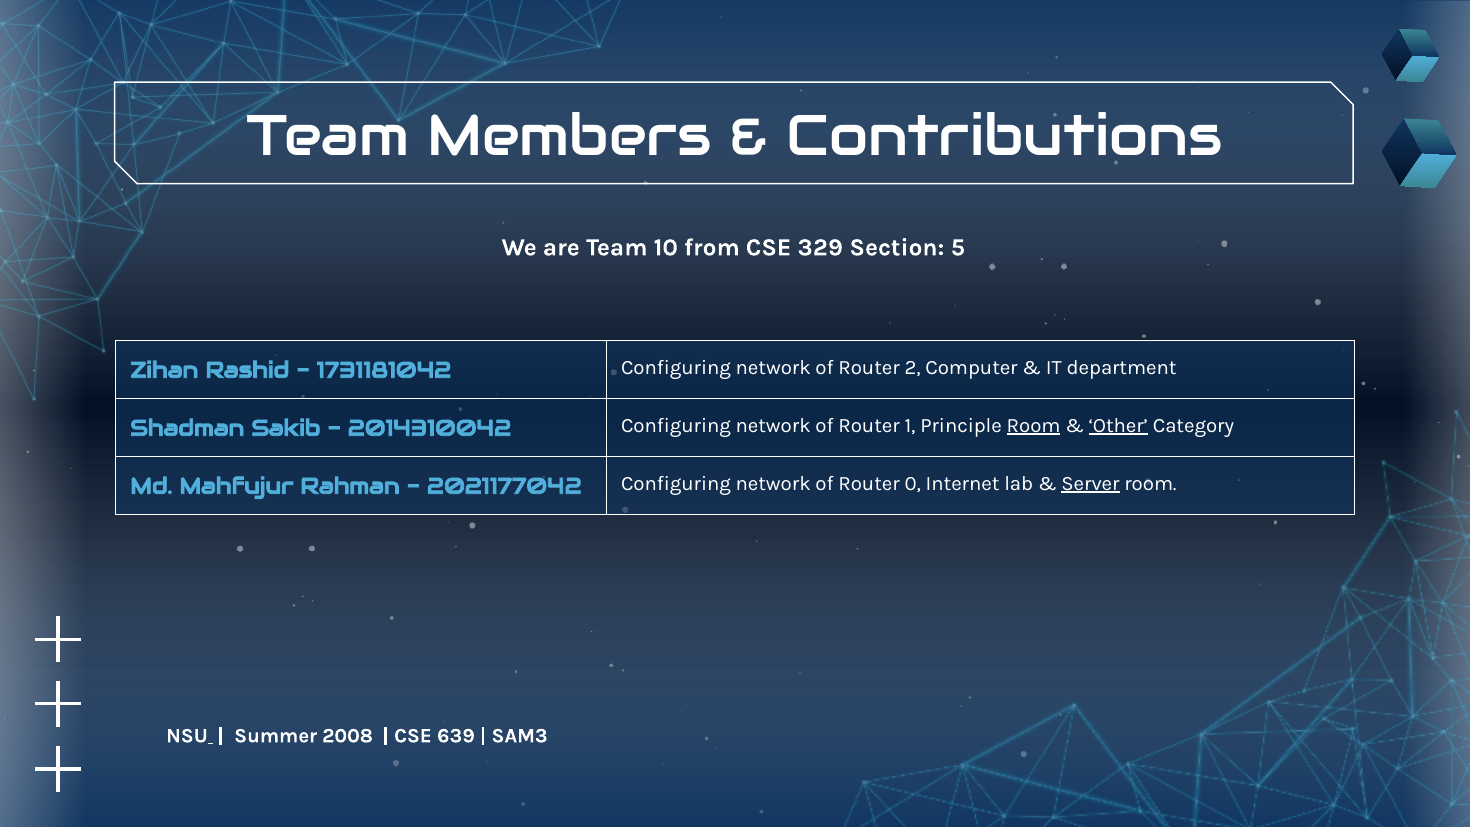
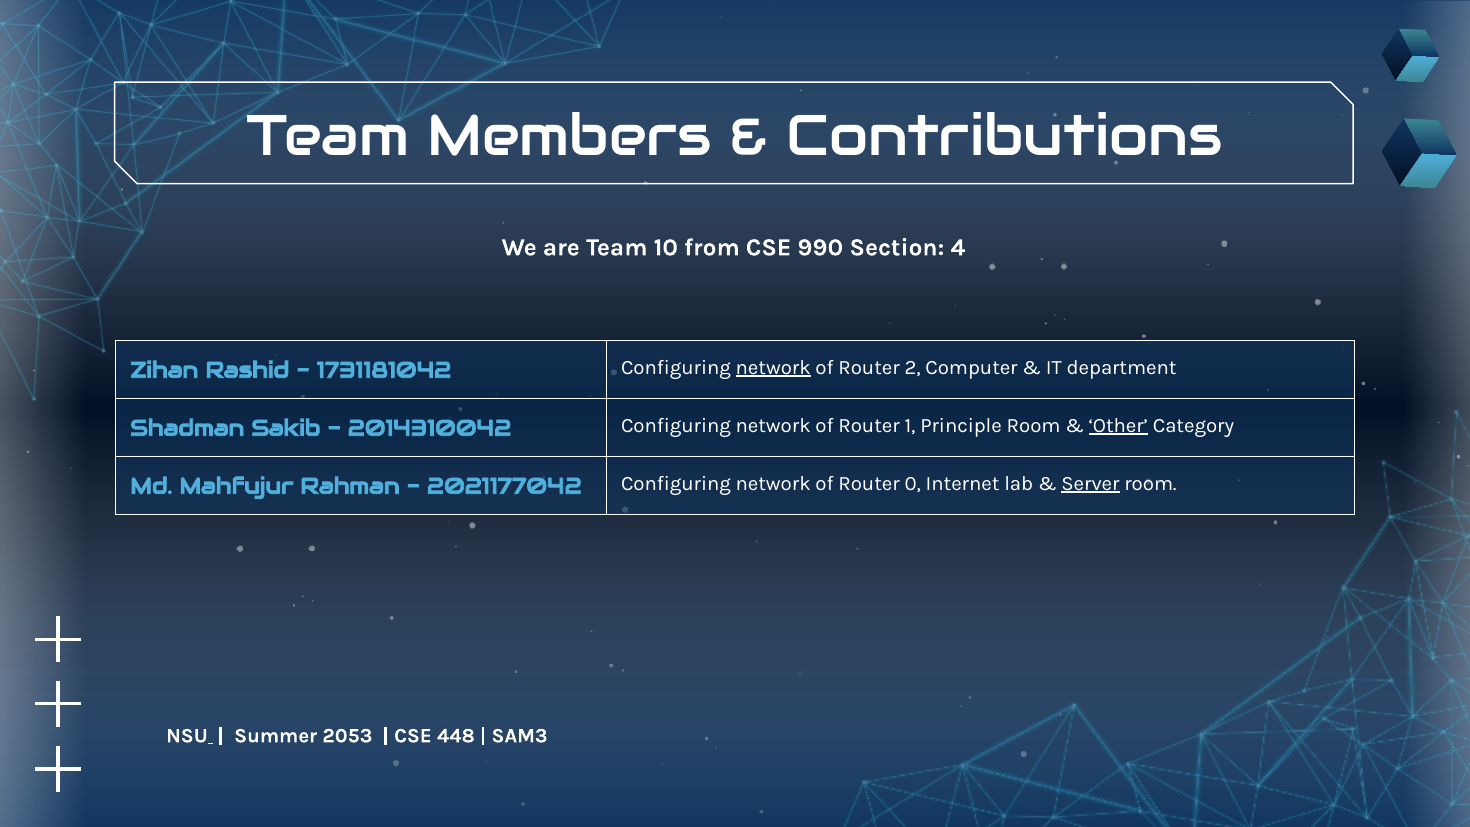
329: 329 -> 990
5: 5 -> 4
network at (773, 367) underline: none -> present
Room at (1034, 425) underline: present -> none
2008: 2008 -> 2053
639: 639 -> 448
